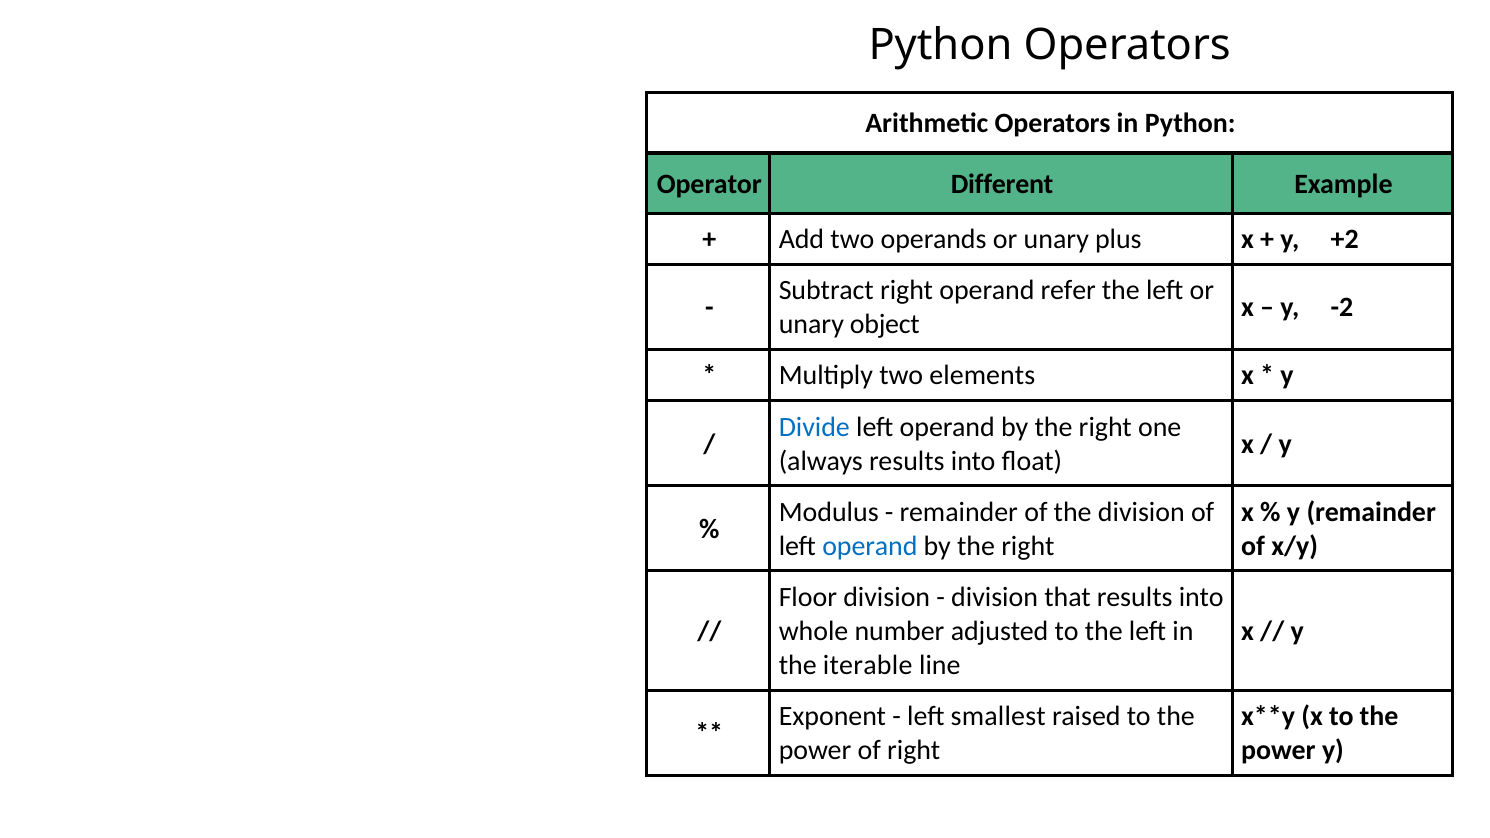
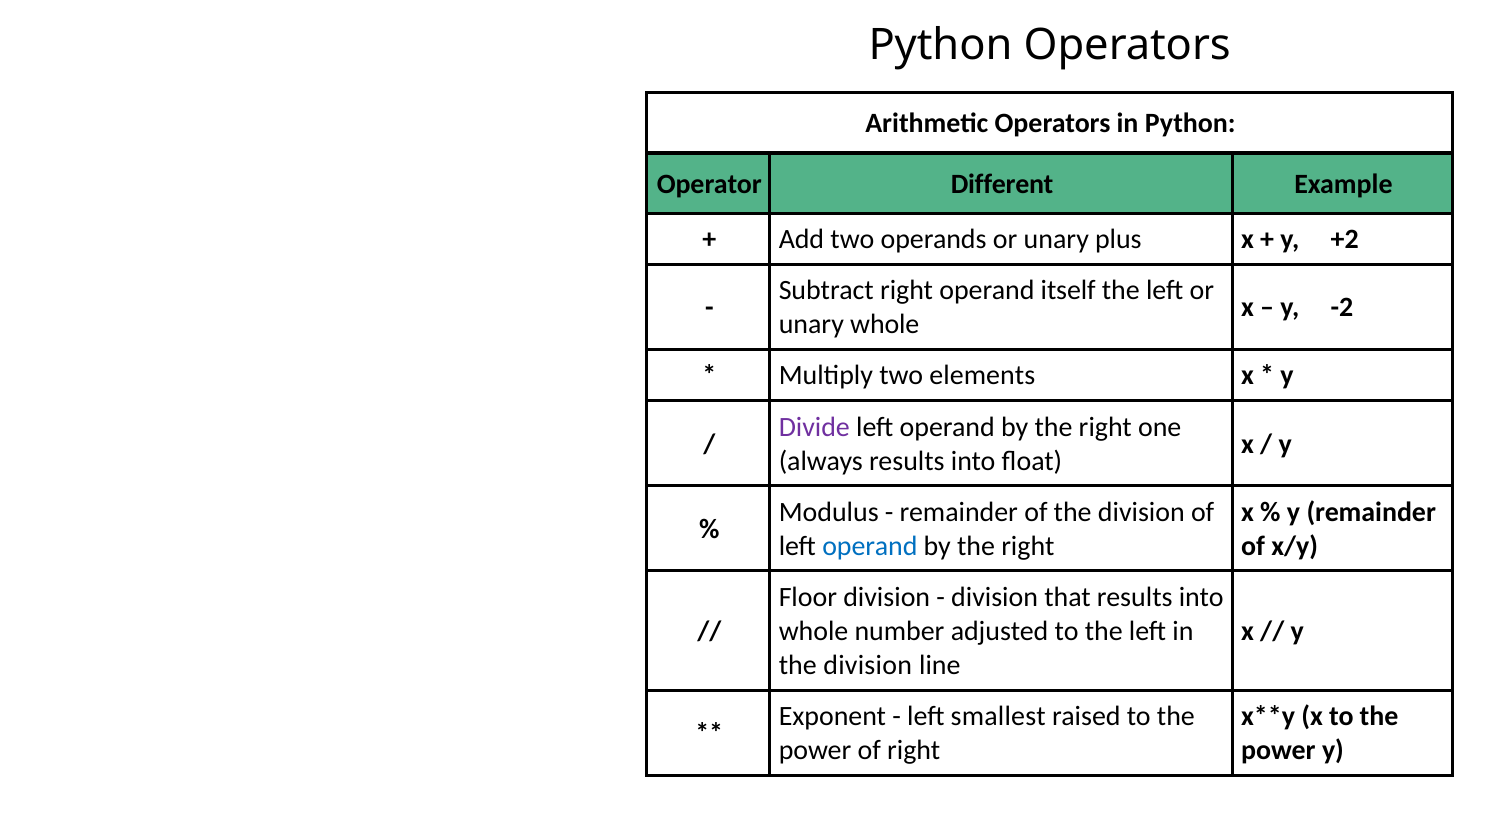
refer: refer -> itself
unary object: object -> whole
Divide colour: blue -> purple
iterable at (868, 665): iterable -> division
